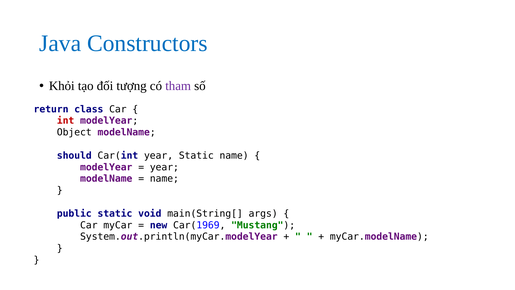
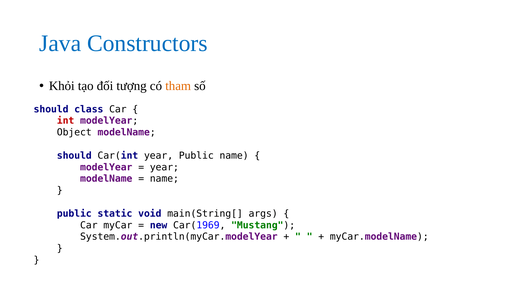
tham colour: purple -> orange
return at (51, 109): return -> should
year Static: Static -> Public
